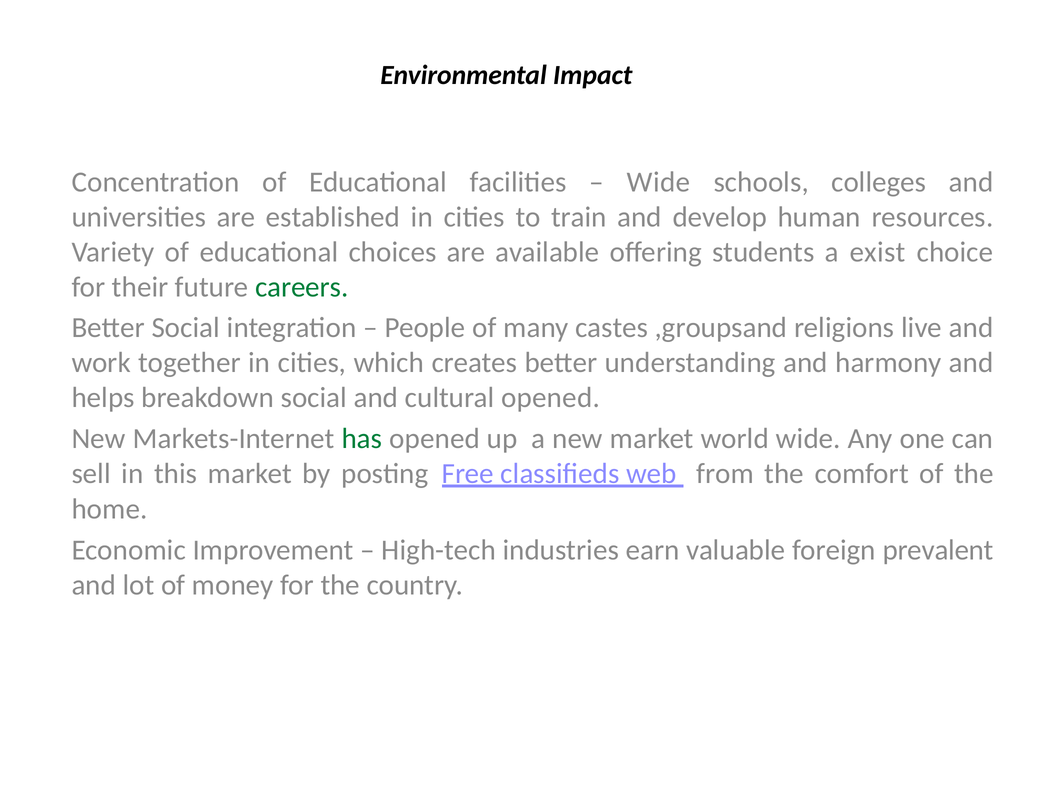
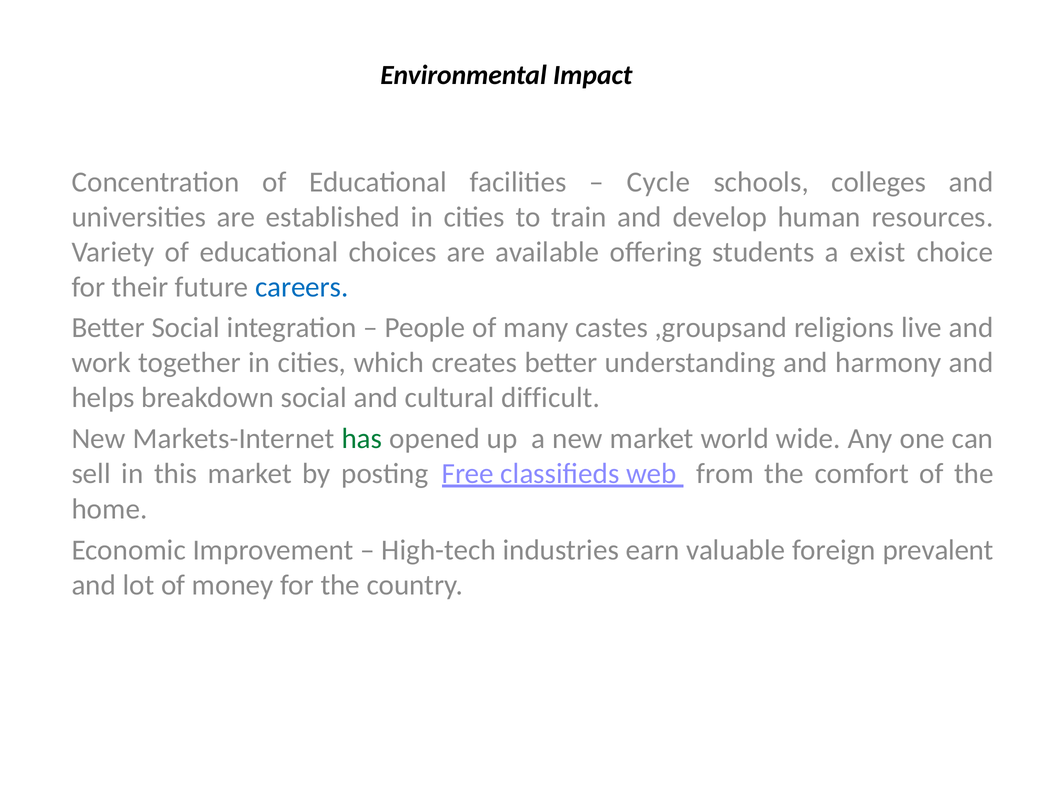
Wide at (658, 182): Wide -> Cycle
careers colour: green -> blue
cultural opened: opened -> difficult
